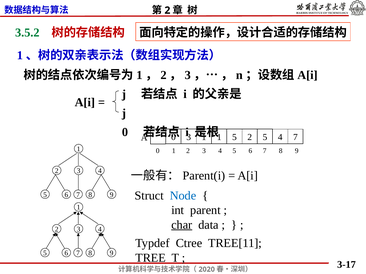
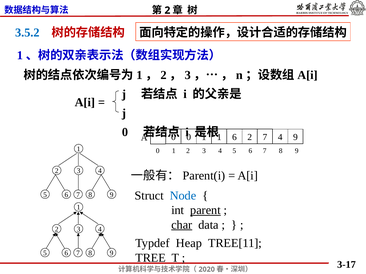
3.5.2 colour: green -> blue
3 at (189, 137): 3 -> 0
5 at (234, 137): 5 -> 6
2 5: 5 -> 7
4 7: 7 -> 9
parent underline: none -> present
Ctree: Ctree -> Heap
